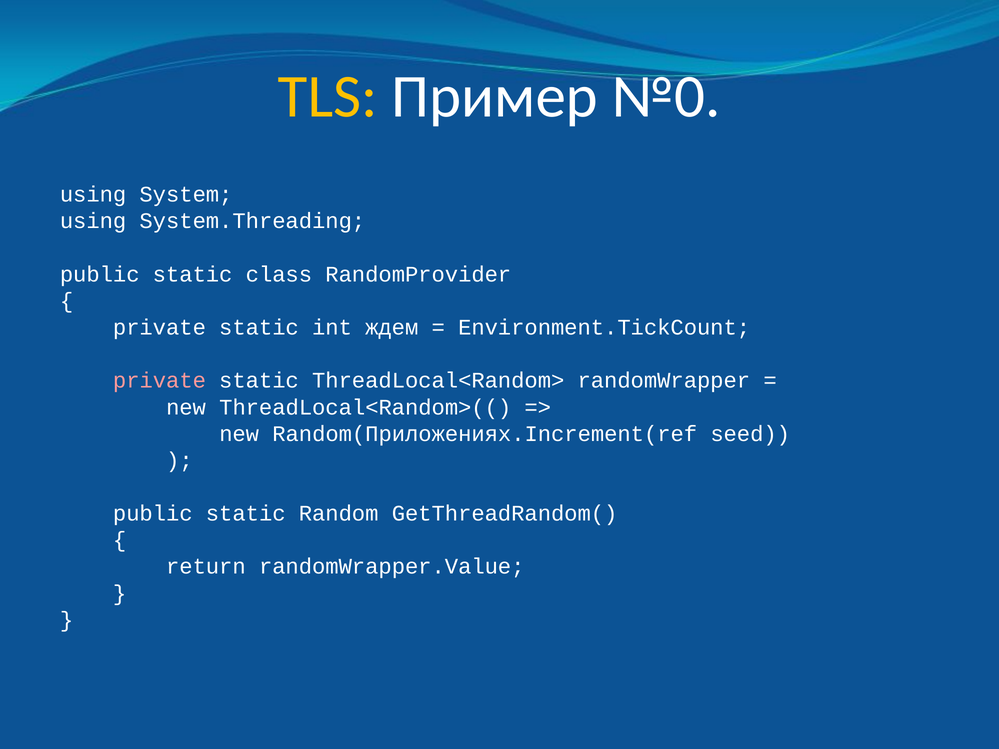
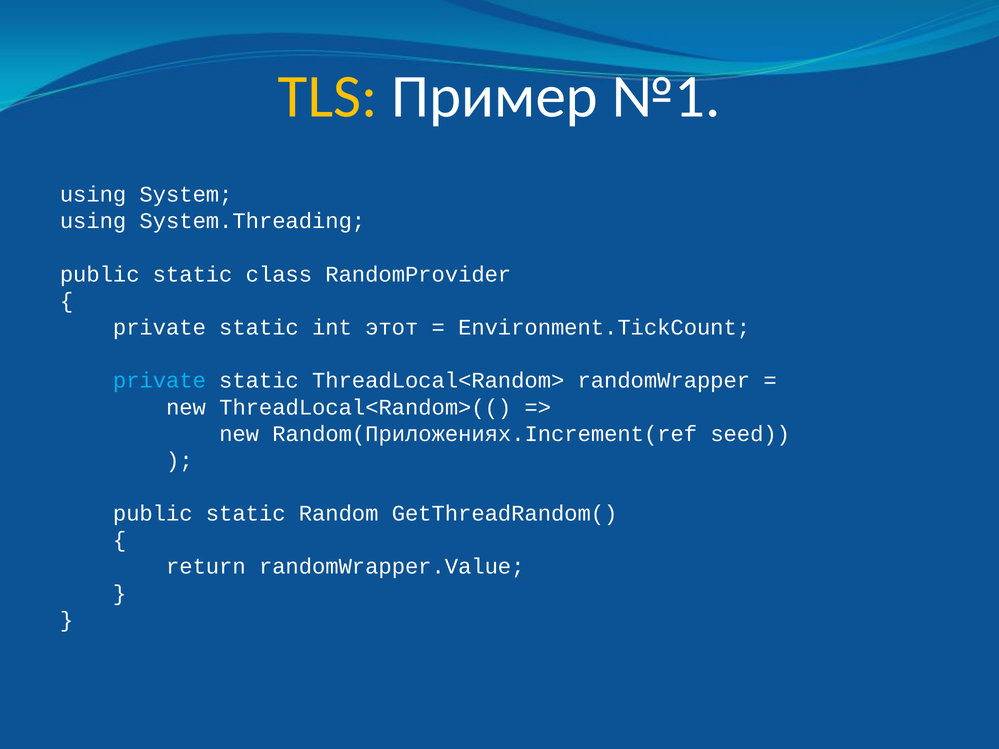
№0: №0 -> №1
ждем: ждем -> этот
private at (159, 381) colour: pink -> light blue
